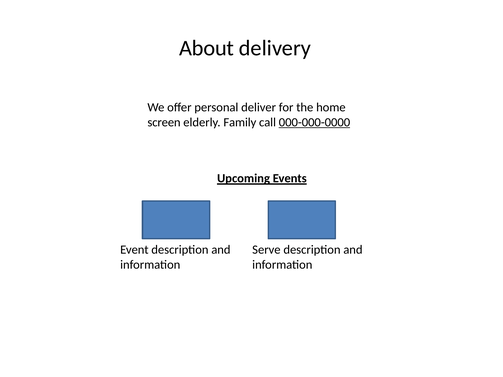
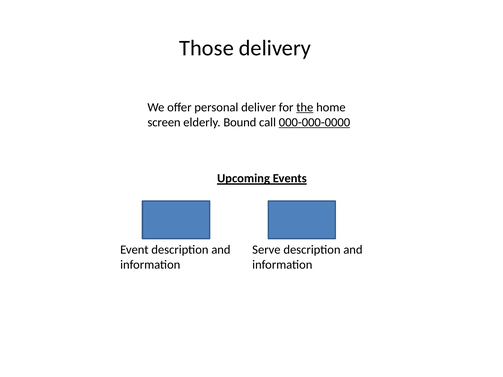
About: About -> Those
the underline: none -> present
Family: Family -> Bound
